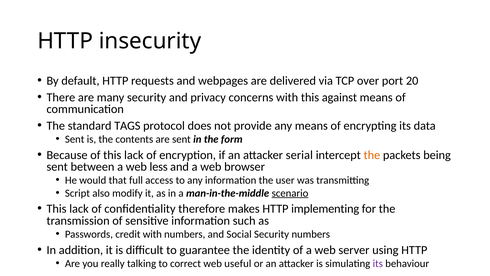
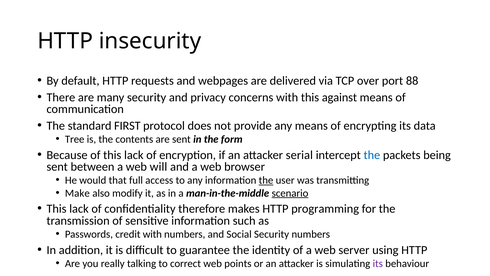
20: 20 -> 88
TAGS: TAGS -> FIRST
Sent at (75, 139): Sent -> Tree
the at (372, 155) colour: orange -> blue
less: less -> will
the at (266, 180) underline: none -> present
Script: Script -> Make
implementing: implementing -> programming
useful: useful -> points
